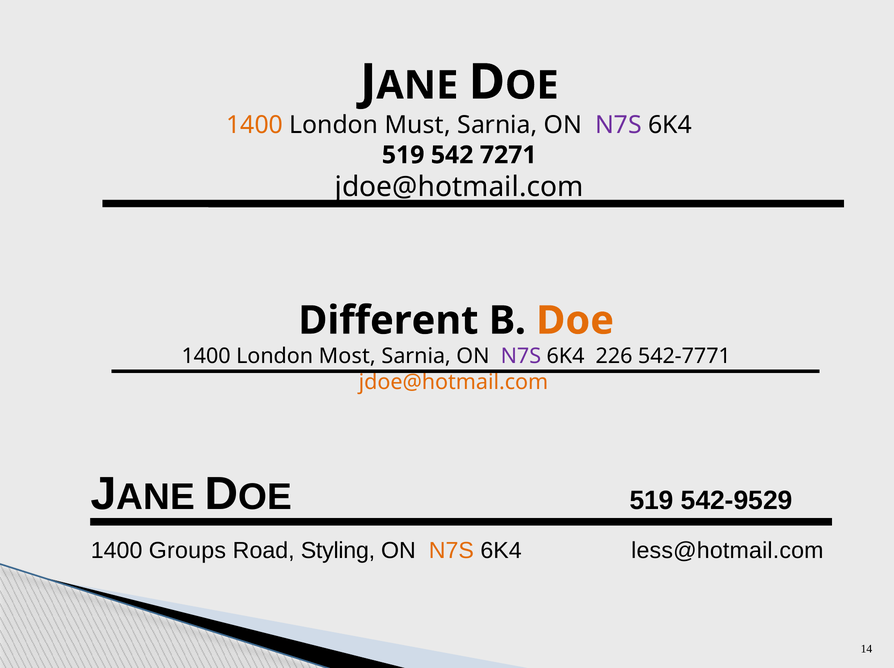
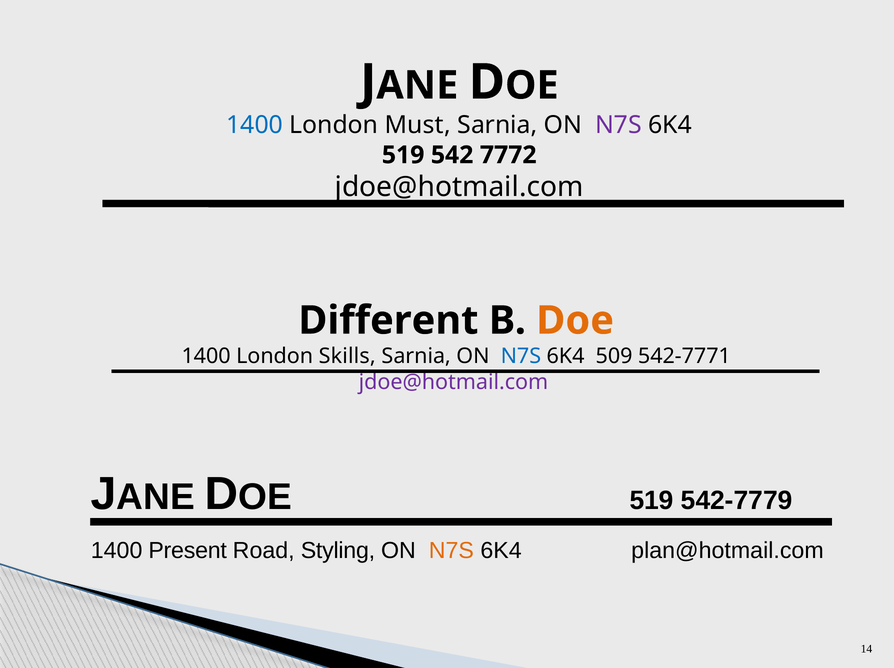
1400 at (255, 125) colour: orange -> blue
7271: 7271 -> 7772
Most: Most -> Skills
N7S at (521, 356) colour: purple -> blue
226: 226 -> 509
jdoe@hotmail.com at (453, 382) colour: orange -> purple
542-9529: 542-9529 -> 542-7779
Groups: Groups -> Present
less@hotmail.com: less@hotmail.com -> plan@hotmail.com
